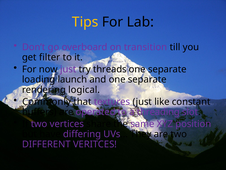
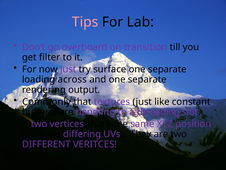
Tips colour: yellow -> pink
threads: threads -> surface
launch: launch -> across
logical: logical -> output
operated: operated -> handling
